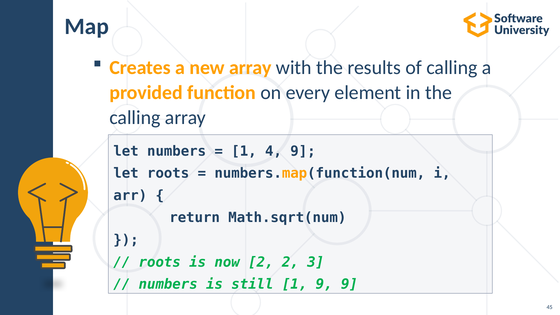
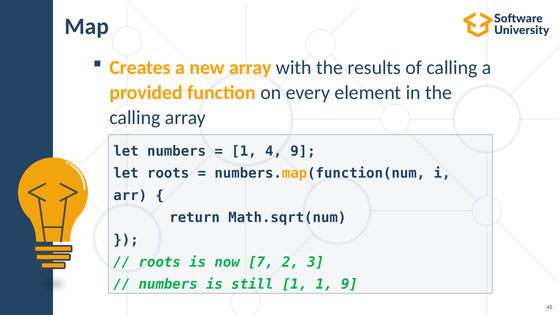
now 2: 2 -> 7
1 9: 9 -> 1
